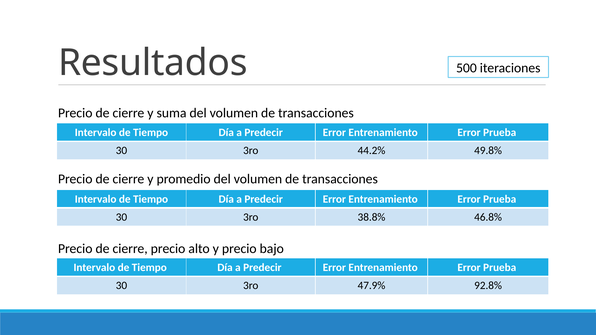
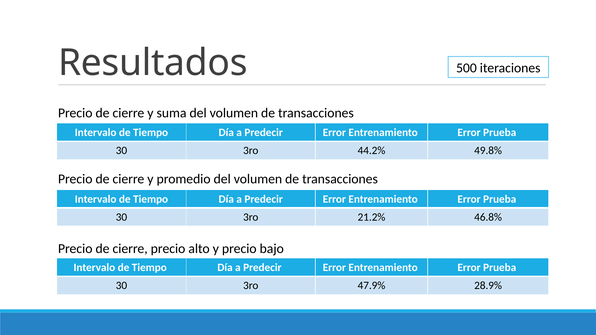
38.8%: 38.8% -> 21.2%
92.8%: 92.8% -> 28.9%
